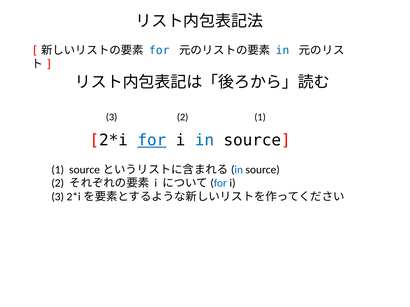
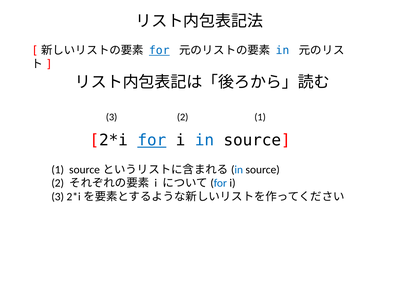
for at (159, 50) underline: none -> present
